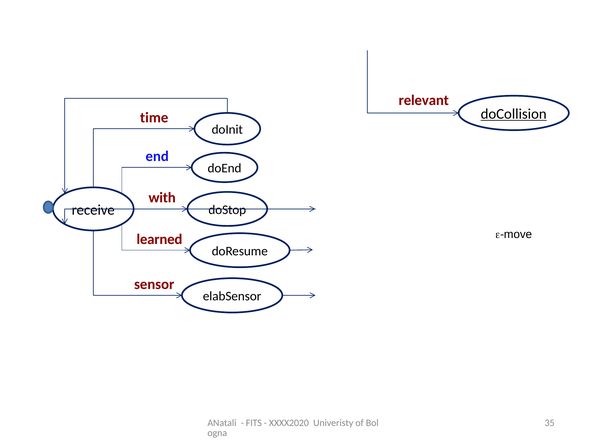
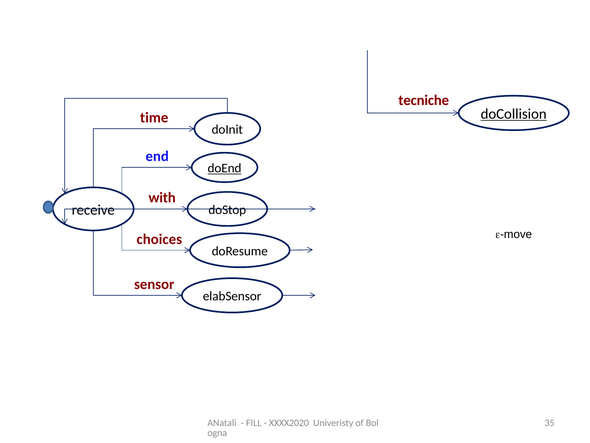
relevant: relevant -> tecniche
doEnd underline: none -> present
learned: learned -> choices
FITS: FITS -> FILL
